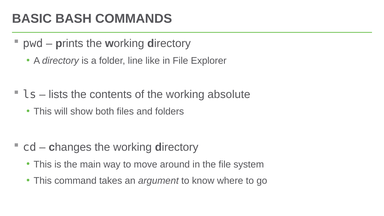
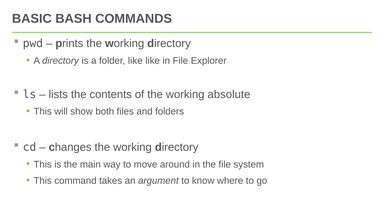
folder line: line -> like
